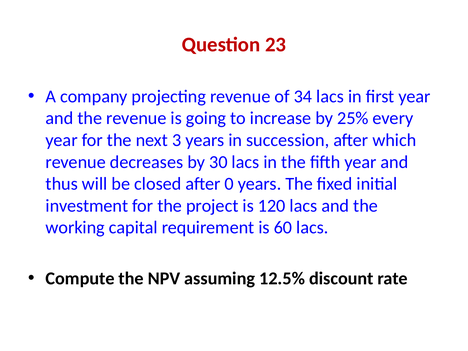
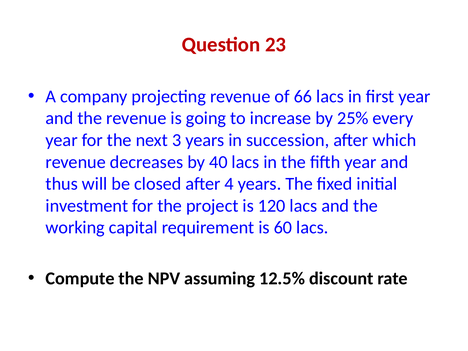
34: 34 -> 66
30: 30 -> 40
0: 0 -> 4
